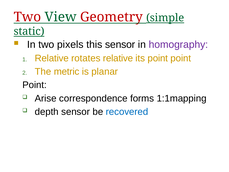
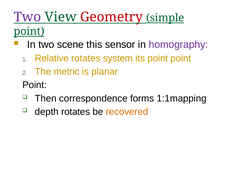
Two at (27, 17) colour: red -> purple
static at (29, 31): static -> point
pixels: pixels -> scene
rotates relative: relative -> system
Arise: Arise -> Then
depth sensor: sensor -> rotates
recovered colour: blue -> orange
